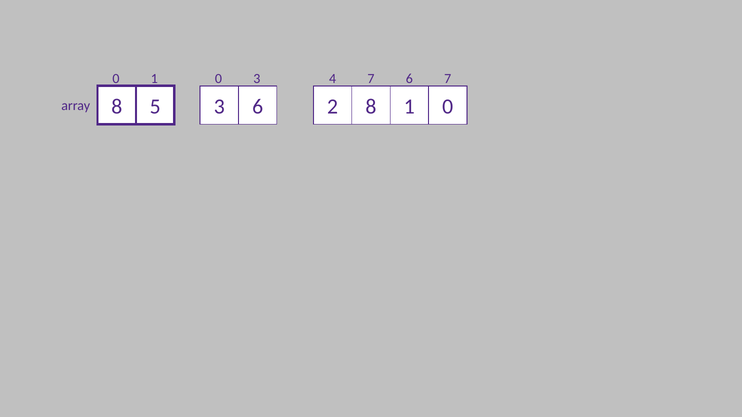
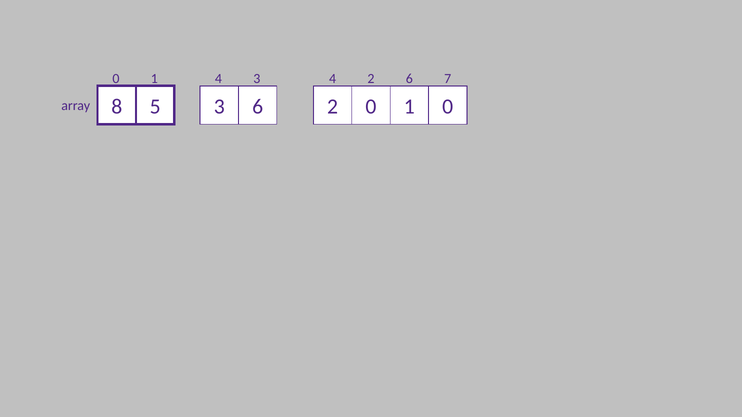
0 1 0: 0 -> 4
4 7: 7 -> 2
2 8: 8 -> 0
